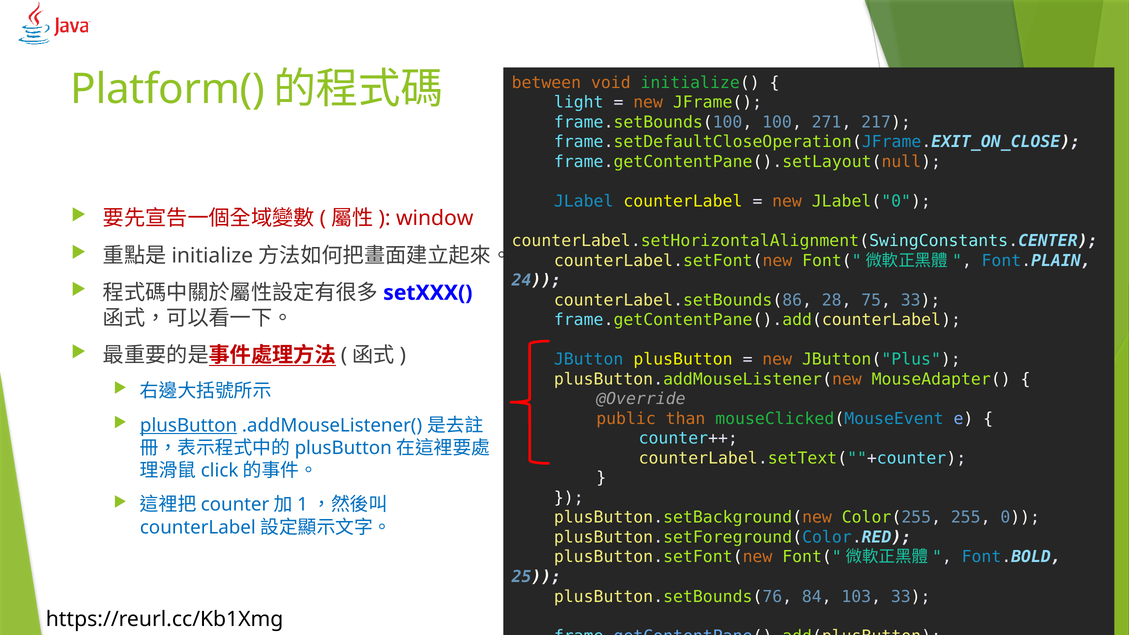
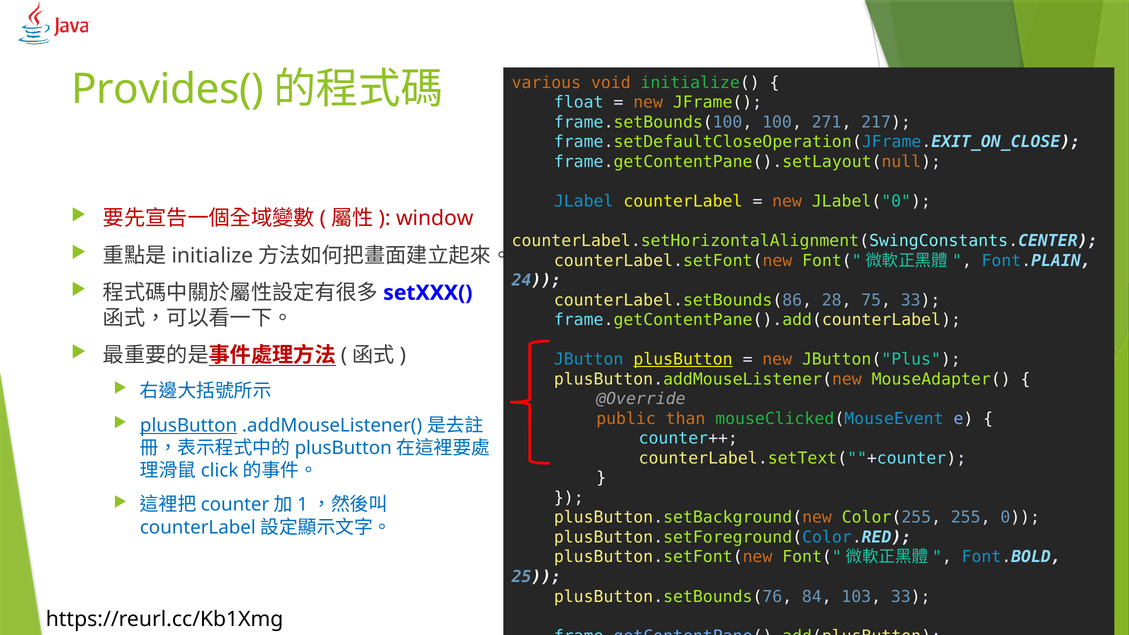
between: between -> various
Platform(: Platform( -> Provides(
light: light -> float
plusButton at (683, 359) underline: none -> present
